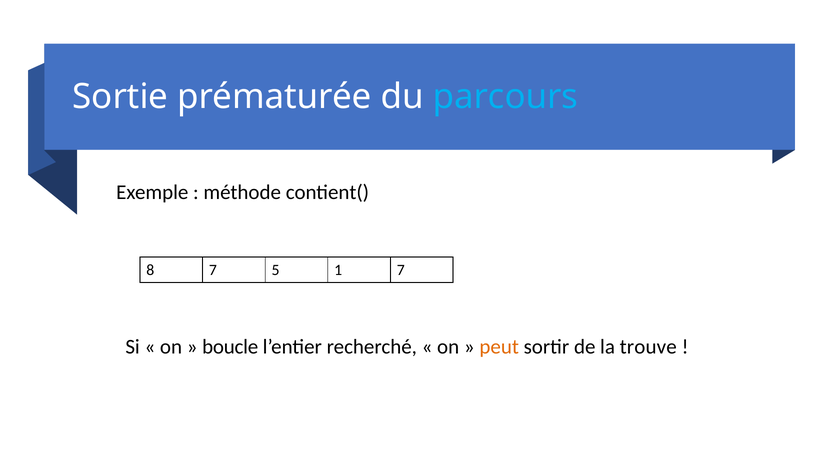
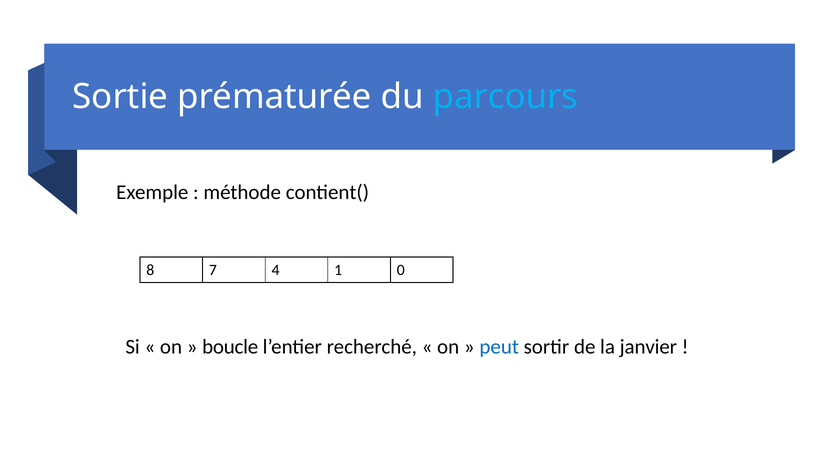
5: 5 -> 4
1 7: 7 -> 0
peut colour: orange -> blue
trouve: trouve -> janvier
